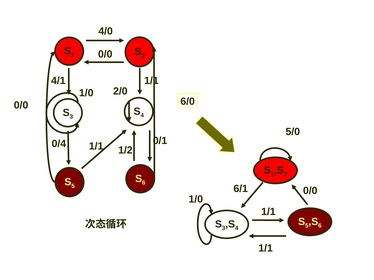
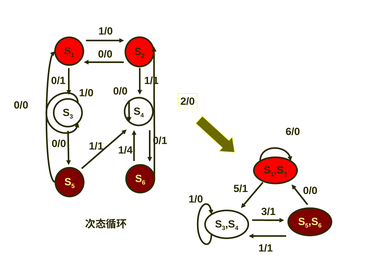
4/0 at (106, 31): 4/0 -> 1/0
4/1 at (58, 81): 4/1 -> 0/1
1/0 2/0: 2/0 -> 0/0
6/0: 6/0 -> 2/0
5/0: 5/0 -> 6/0
0/4 at (59, 144): 0/4 -> 0/0
1/2: 1/2 -> 1/4
6/1: 6/1 -> 5/1
1/1 at (268, 212): 1/1 -> 3/1
